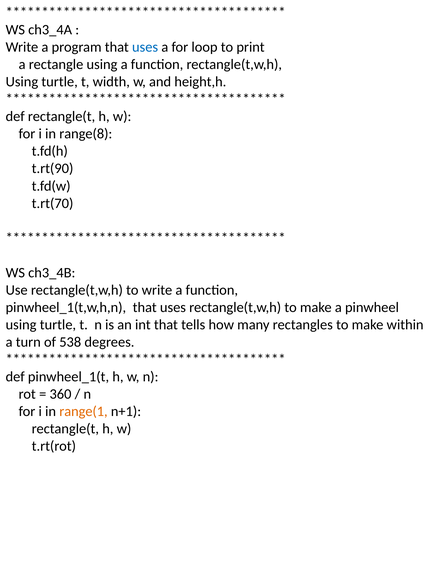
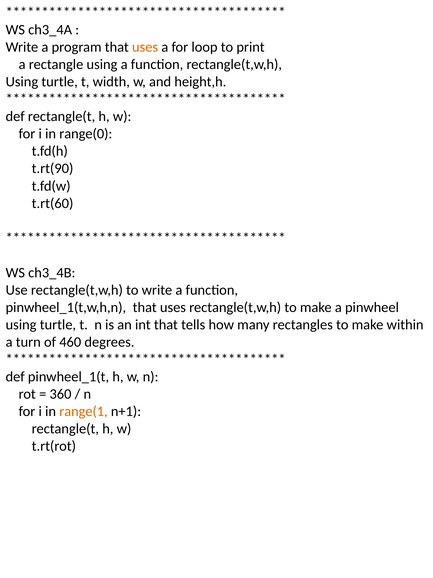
uses at (145, 47) colour: blue -> orange
range(8: range(8 -> range(0
t.rt(70: t.rt(70 -> t.rt(60
538: 538 -> 460
